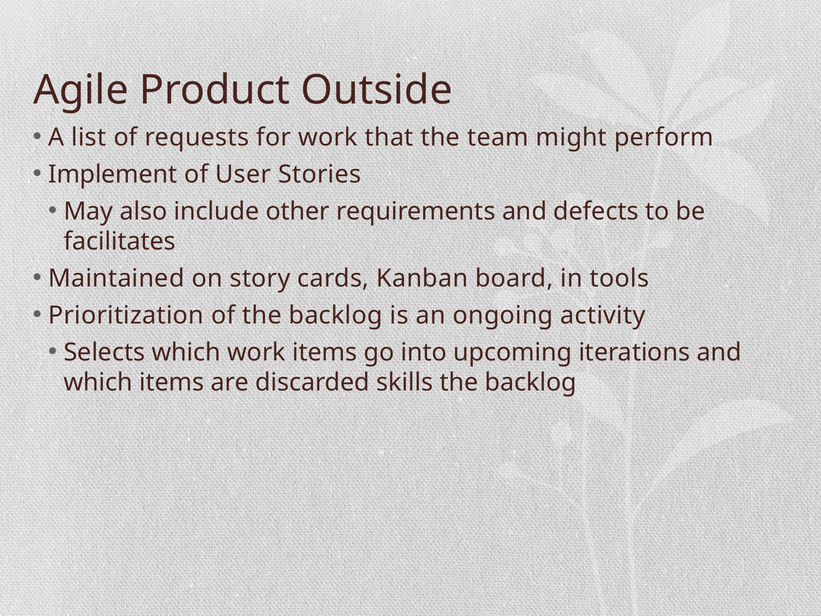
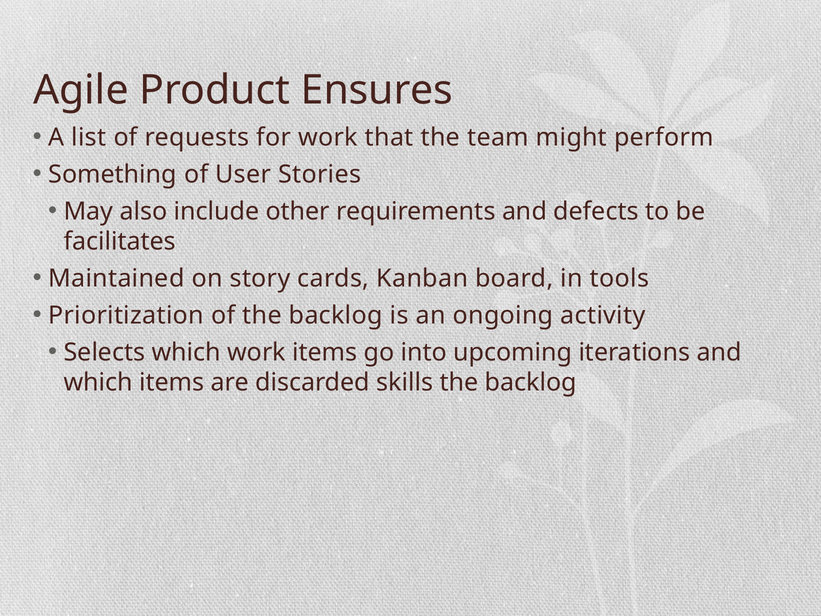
Outside: Outside -> Ensures
Implement: Implement -> Something
